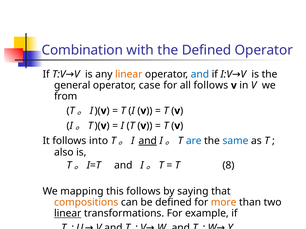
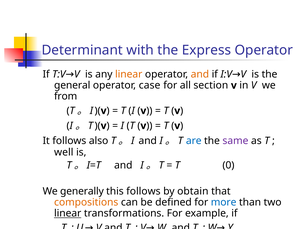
Combination: Combination -> Determinant
the Defined: Defined -> Express
and at (200, 75) colour: blue -> orange
all follows: follows -> section
into: into -> also
and at (148, 141) underline: present -> none
same colour: blue -> purple
also: also -> well
8: 8 -> 0
mapping: mapping -> generally
saying: saying -> obtain
more colour: orange -> blue
